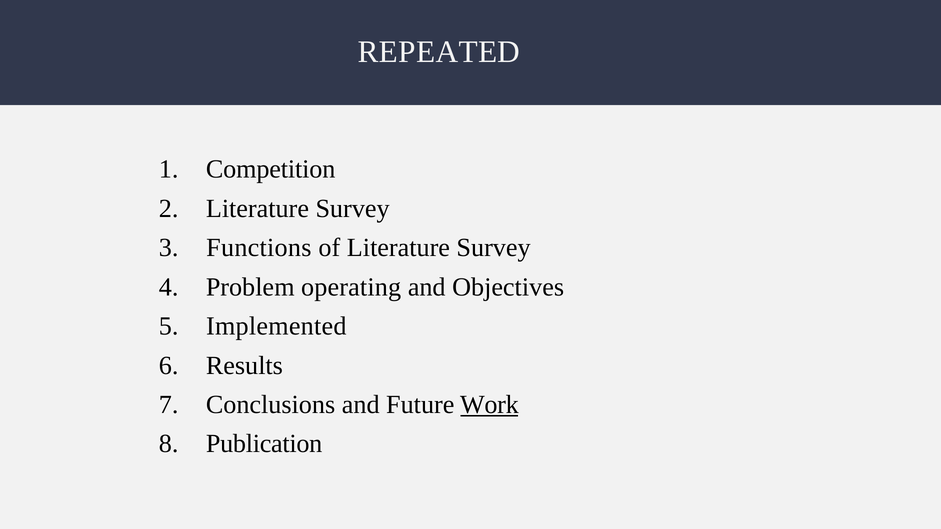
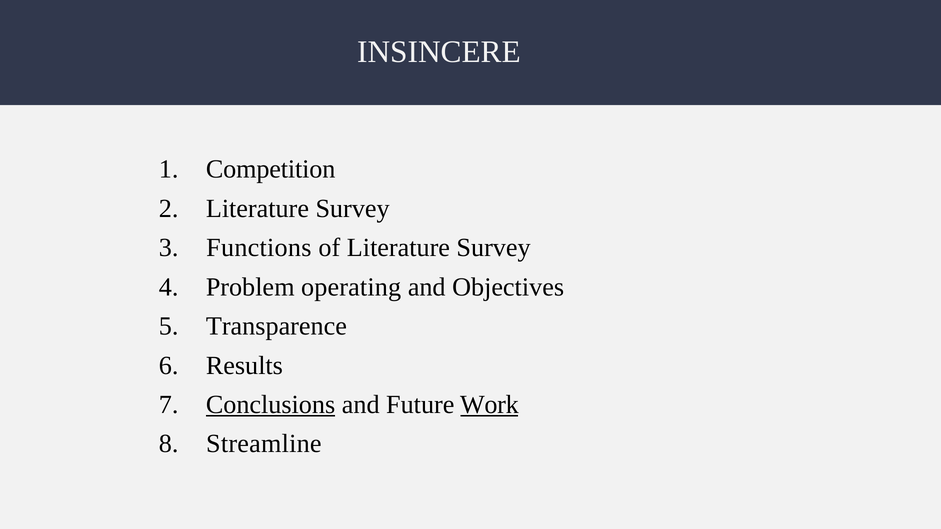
REPEATED: REPEATED -> INSINCERE
Implemented: Implemented -> Transparence
Conclusions underline: none -> present
Publication: Publication -> Streamline
